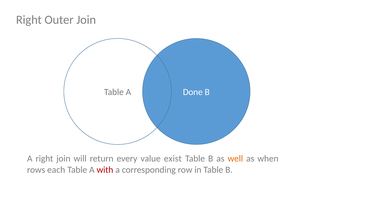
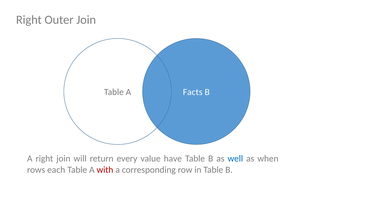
Done: Done -> Facts
exist: exist -> have
well colour: orange -> blue
